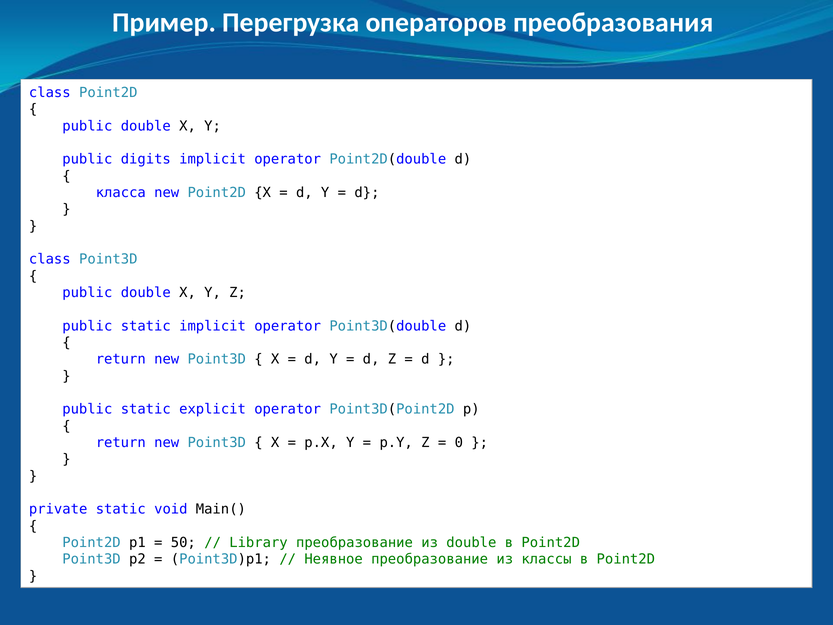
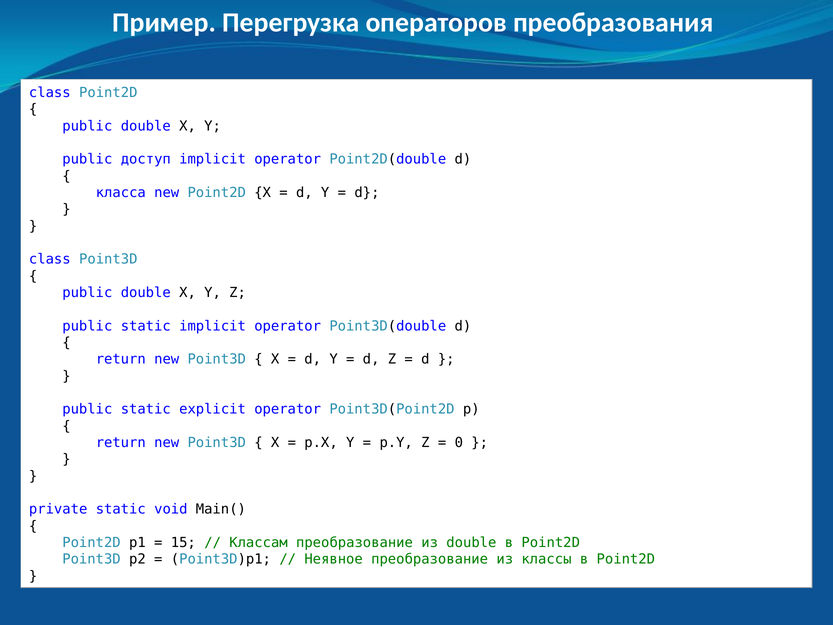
digits: digits -> доступ
50: 50 -> 15
Library: Library -> Классам
